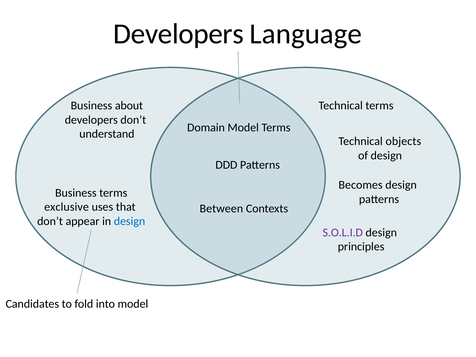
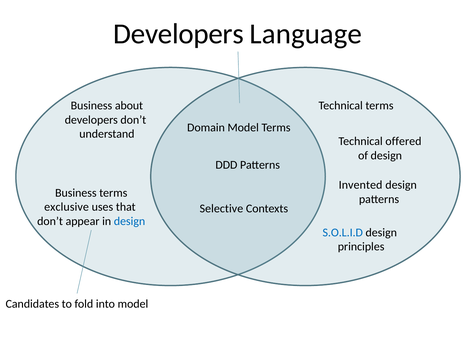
objects: objects -> offered
Becomes: Becomes -> Invented
Between: Between -> Selective
S.O.L.I.D colour: purple -> blue
